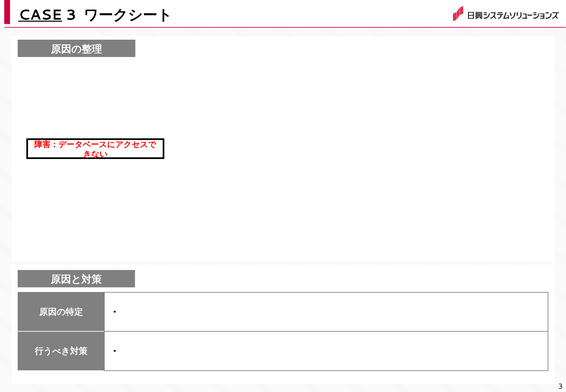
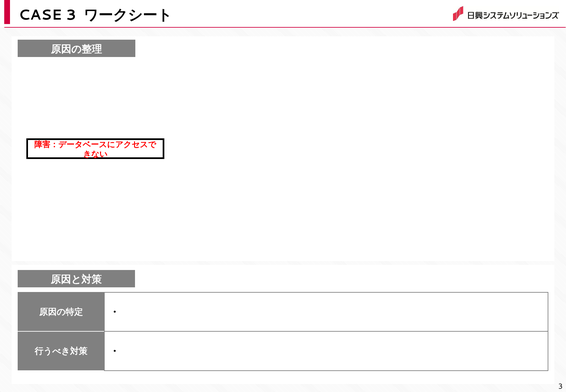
CASE underline: present -> none
